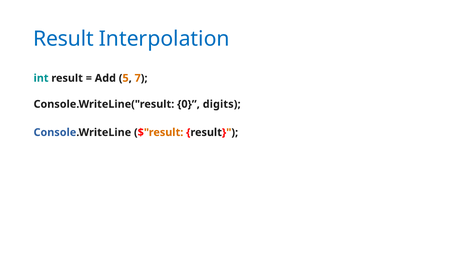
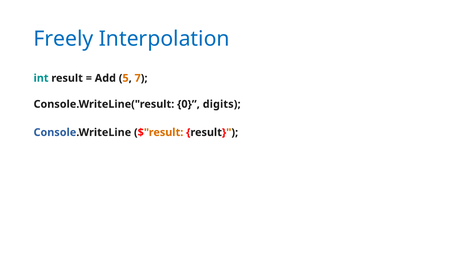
Result at (64, 39): Result -> Freely
